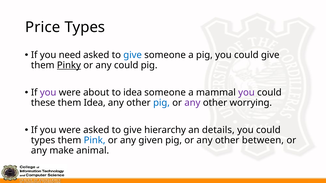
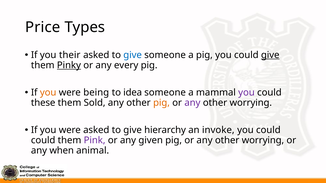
need: need -> their
give at (270, 55) underline: none -> present
any could: could -> every
you at (48, 93) colour: purple -> orange
about: about -> being
them Idea: Idea -> Sold
pig at (161, 103) colour: blue -> orange
details: details -> invoke
types at (43, 141): types -> could
Pink colour: blue -> purple
between at (263, 141): between -> worrying
make: make -> when
